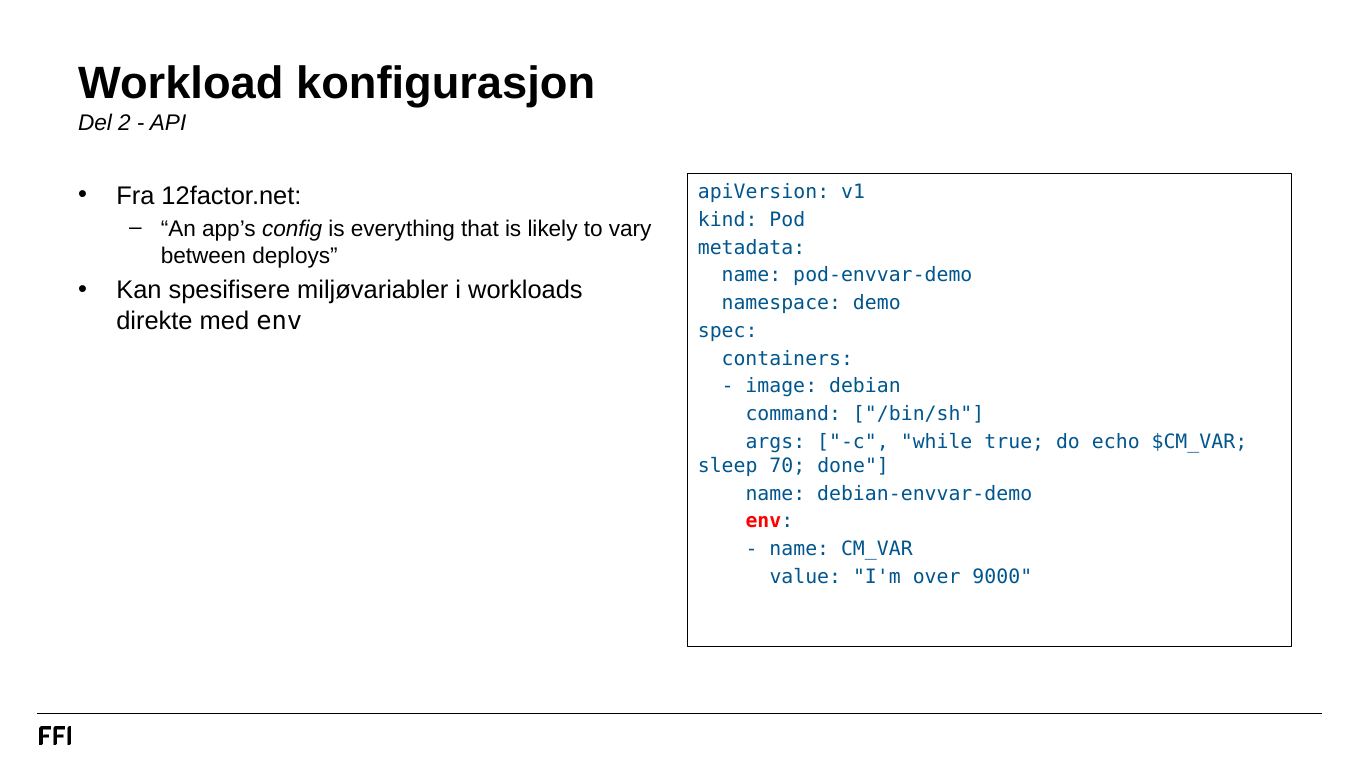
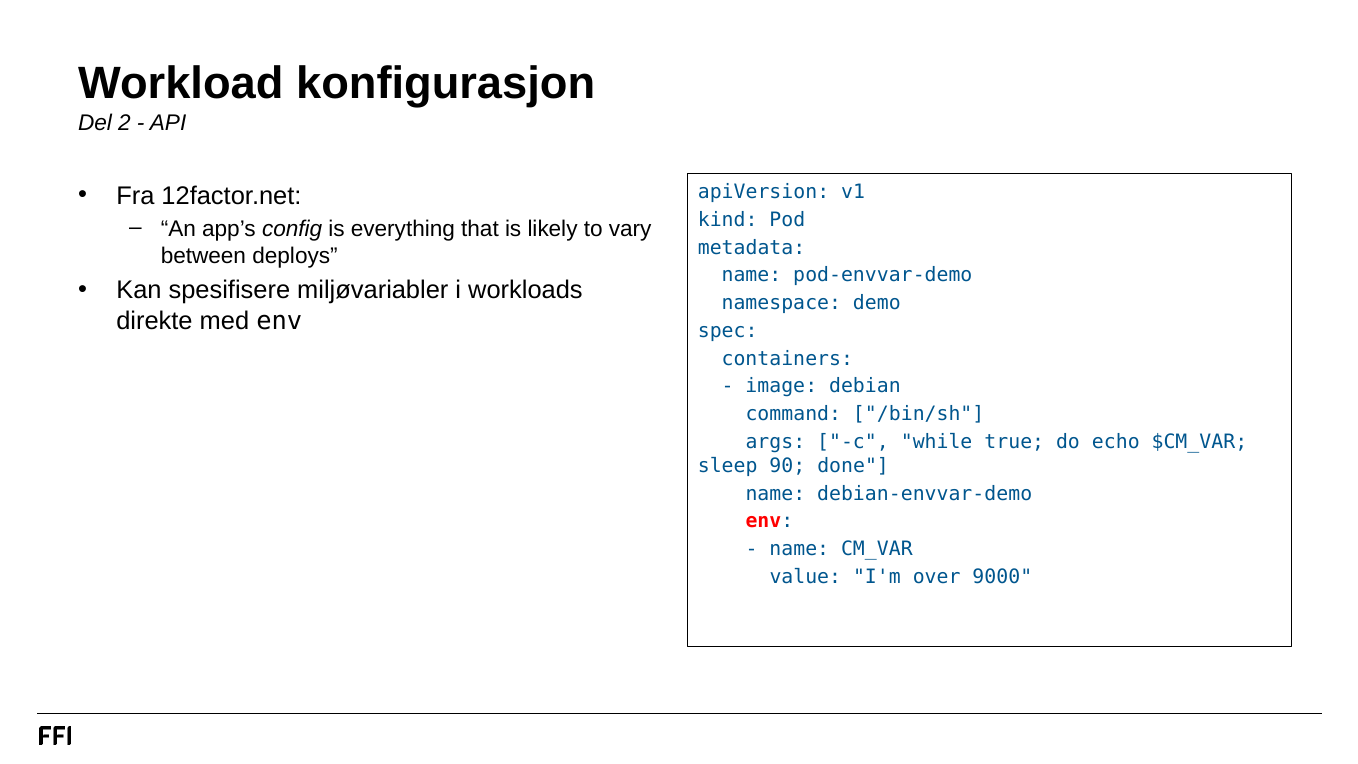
70: 70 -> 90
